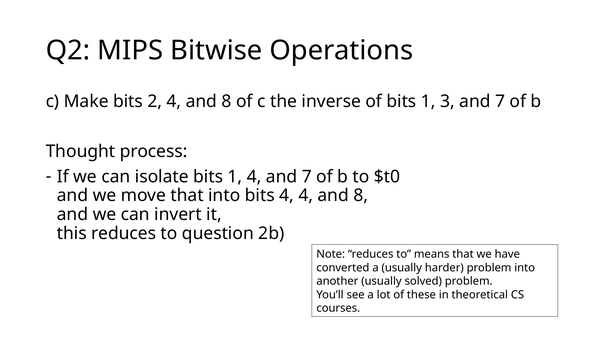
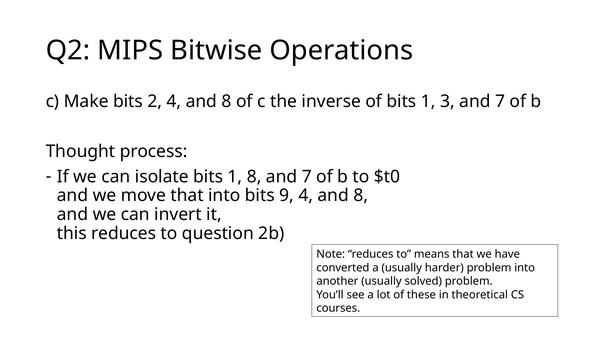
1 4: 4 -> 8
bits 4: 4 -> 9
